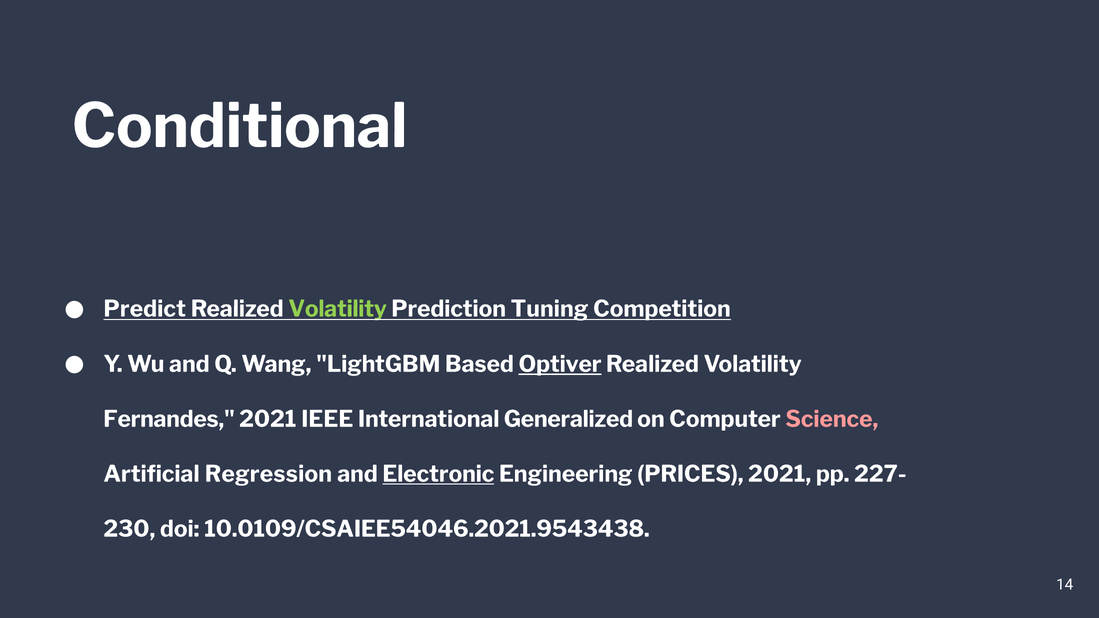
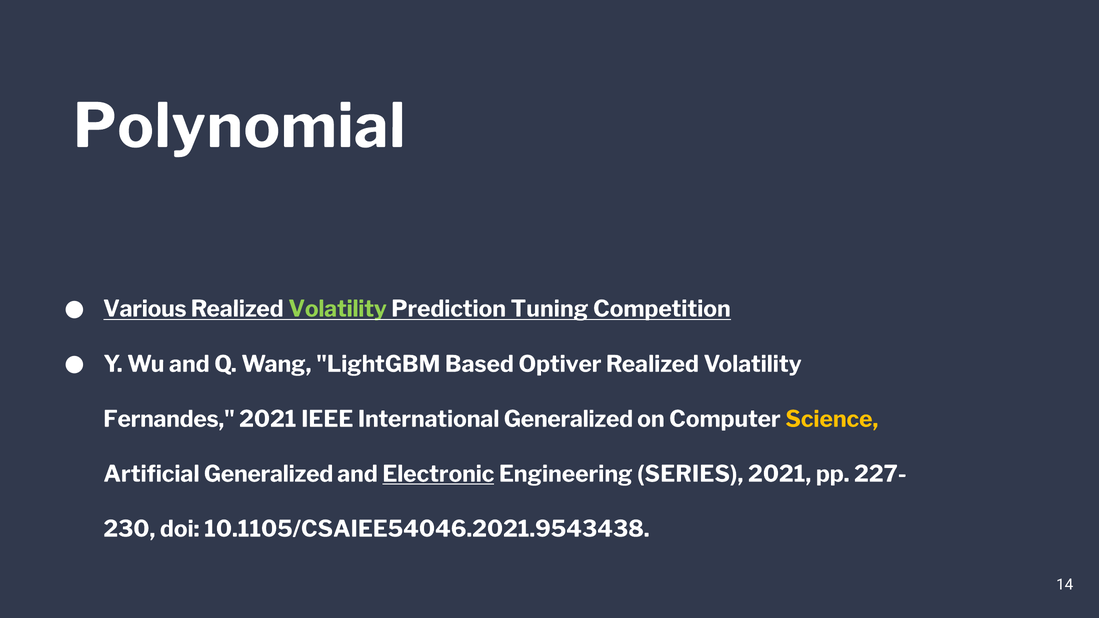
Conditional: Conditional -> Polynomial
Predict: Predict -> Various
Optiver underline: present -> none
Science colour: pink -> yellow
Artificial Regression: Regression -> Generalized
PRICES: PRICES -> SERIES
10.0109/CSAIEE54046.2021.9543438: 10.0109/CSAIEE54046.2021.9543438 -> 10.1105/CSAIEE54046.2021.9543438
